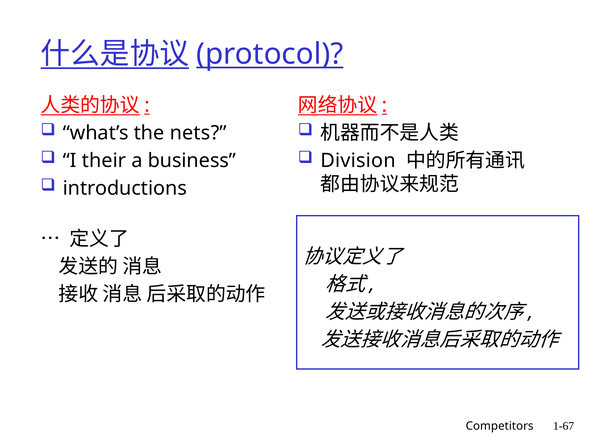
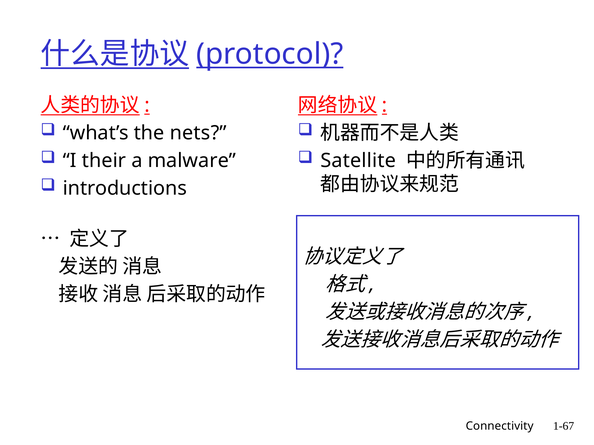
business: business -> malware
Division: Division -> Satellite
Competitors: Competitors -> Connectivity
